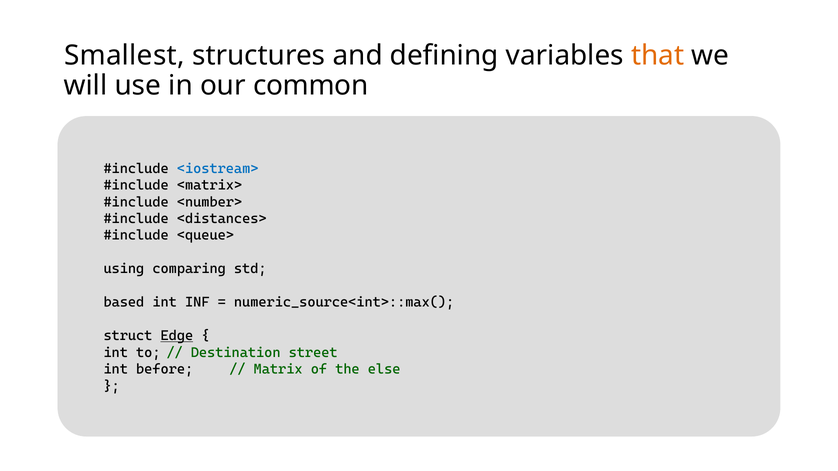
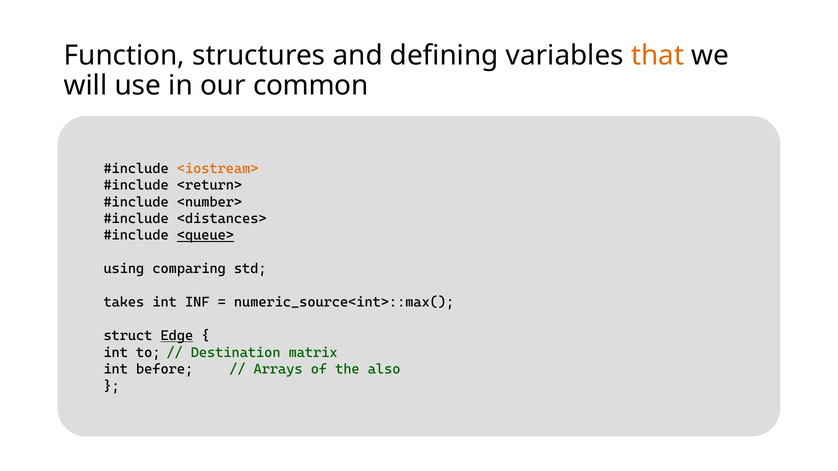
Smallest: Smallest -> Function
<iostream> colour: blue -> orange
<matrix>: <matrix> -> <return>
<queue> underline: none -> present
based: based -> takes
street: street -> matrix
Matrix: Matrix -> Arrays
else: else -> also
